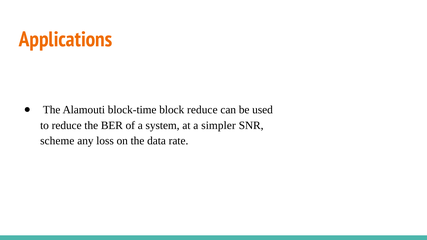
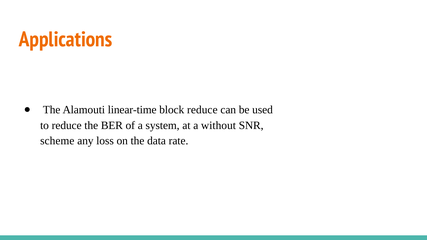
block-time: block-time -> linear-time
simpler: simpler -> without
